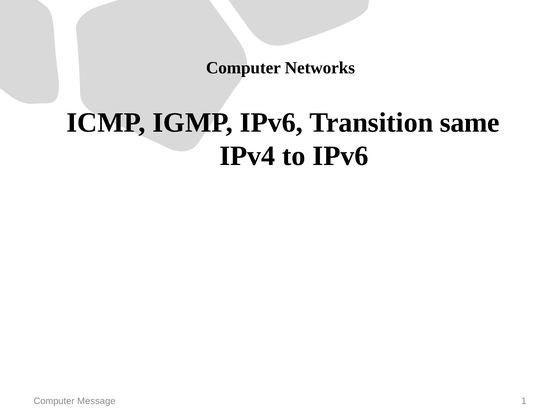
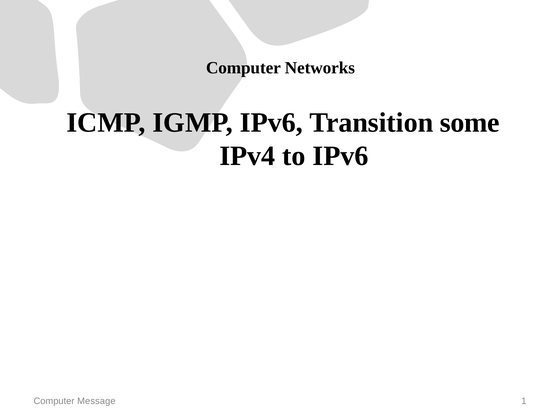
same: same -> some
